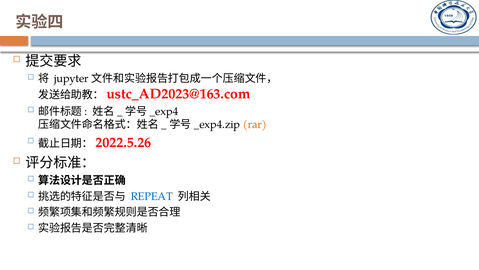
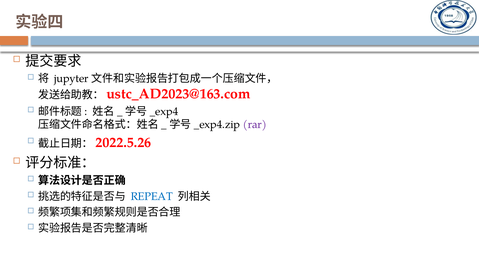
rar colour: orange -> purple
